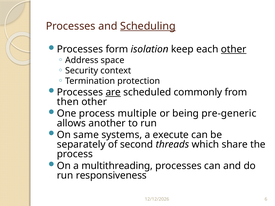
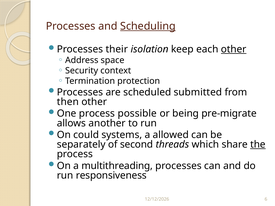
form: form -> their
are underline: present -> none
commonly: commonly -> submitted
multiple: multiple -> possible
pre-generic: pre-generic -> pre-migrate
same: same -> could
execute: execute -> allowed
the underline: none -> present
